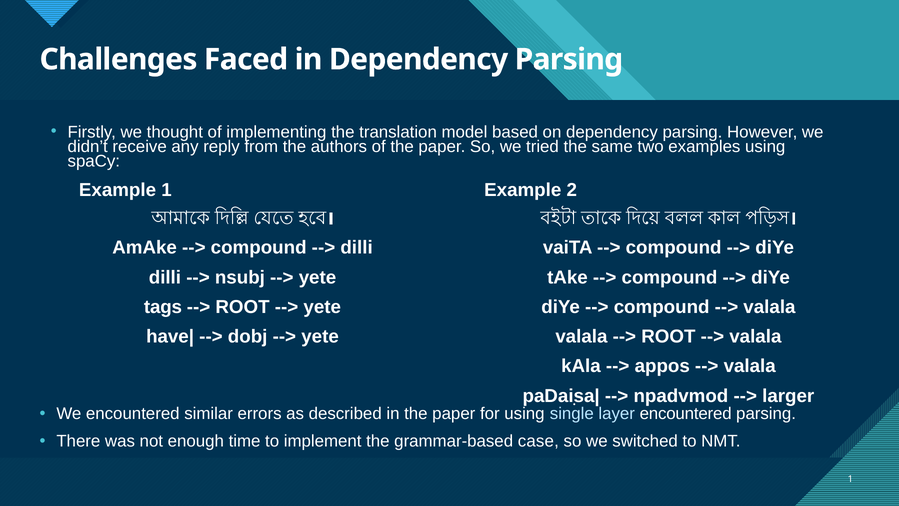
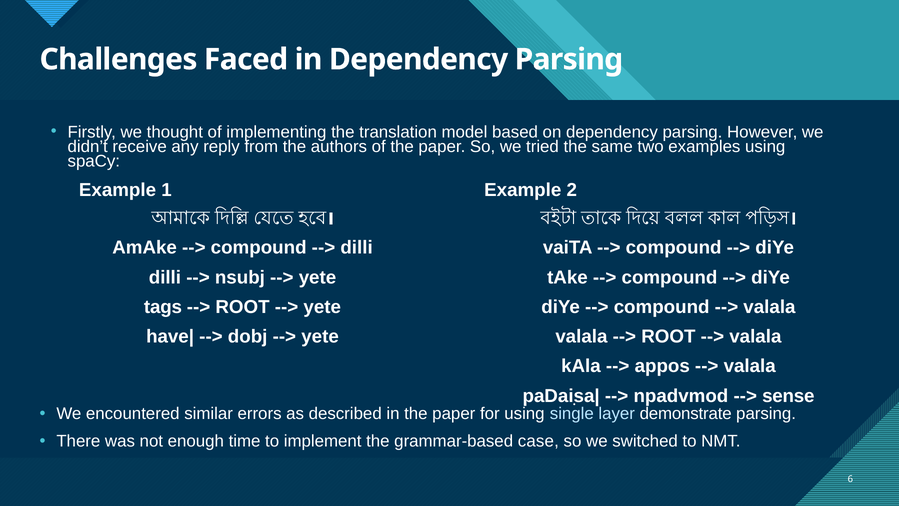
larger: larger -> sense
layer encountered: encountered -> demonstrate
1 at (850, 479): 1 -> 6
